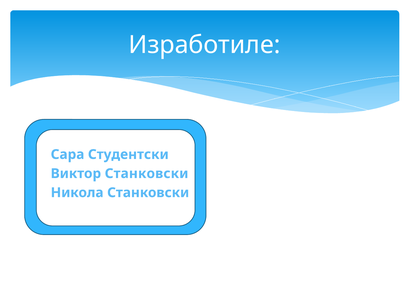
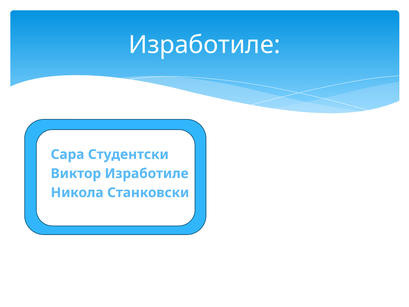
Виктор Станковски: Станковски -> Изработиле
